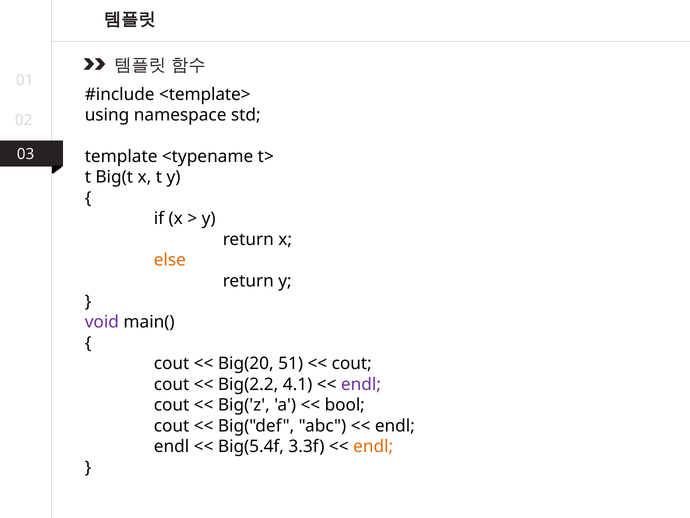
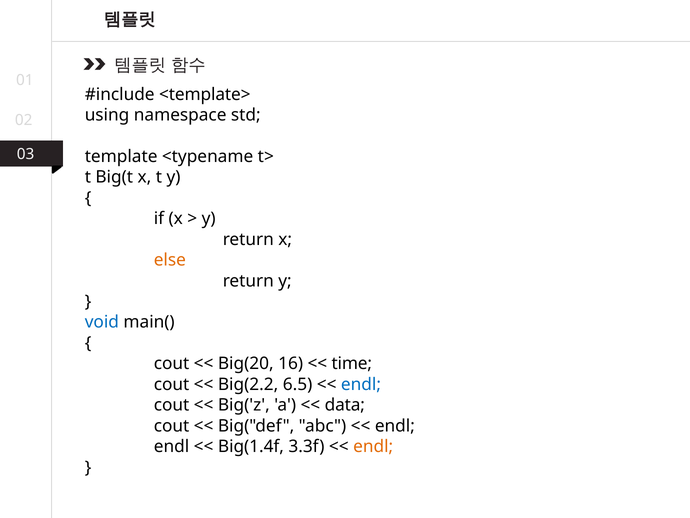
void colour: purple -> blue
51: 51 -> 16
cout at (352, 363): cout -> time
4.1: 4.1 -> 6.5
endl at (361, 384) colour: purple -> blue
bool: bool -> data
Big(5.4f: Big(5.4f -> Big(1.4f
